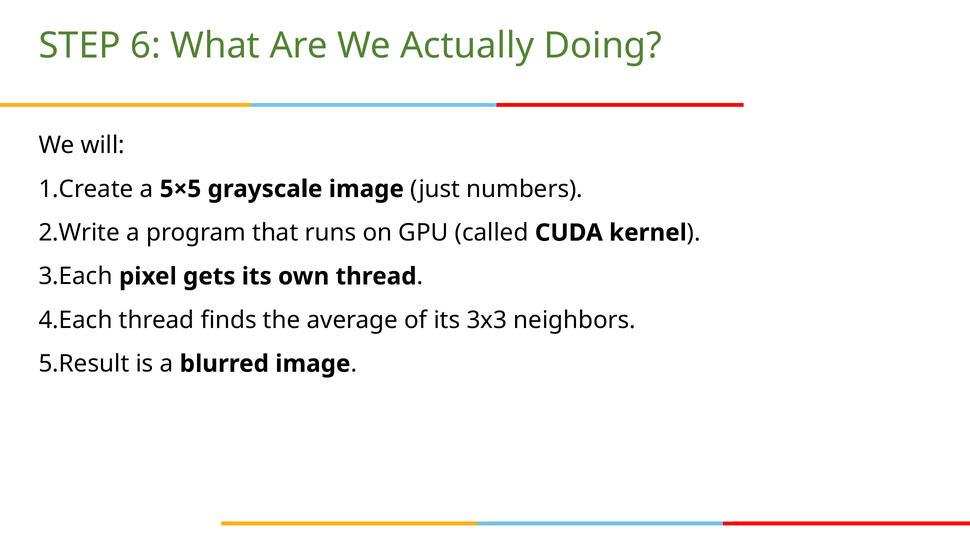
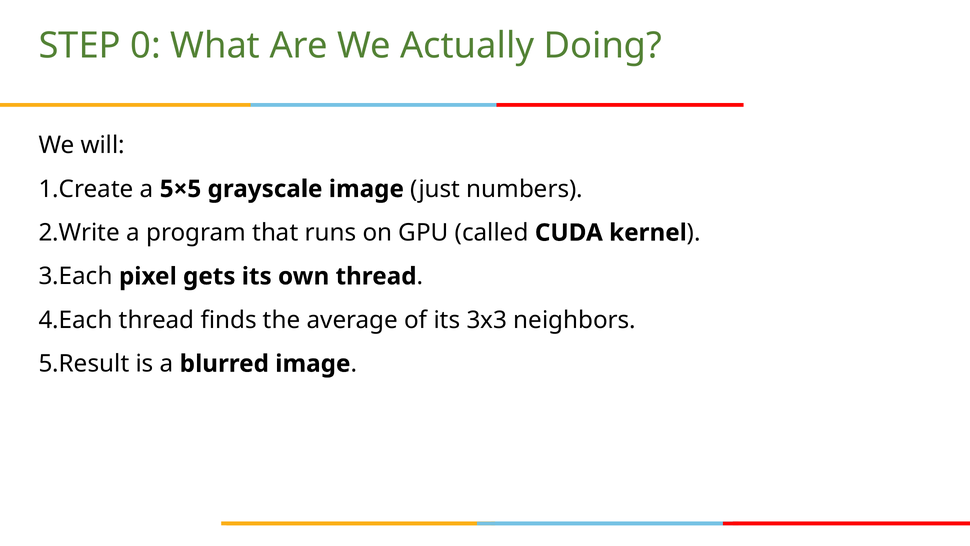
6: 6 -> 0
